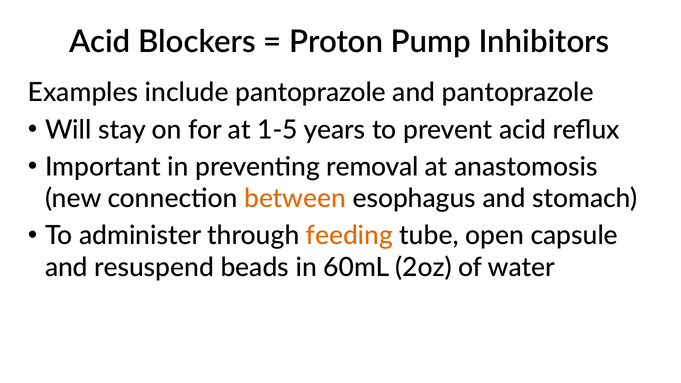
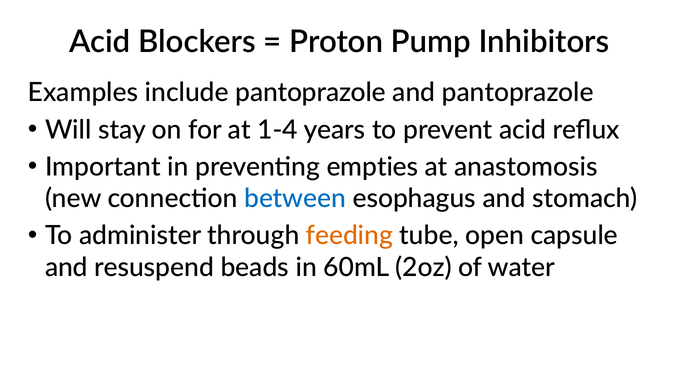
1-5: 1-5 -> 1-4
removal: removal -> empties
between colour: orange -> blue
